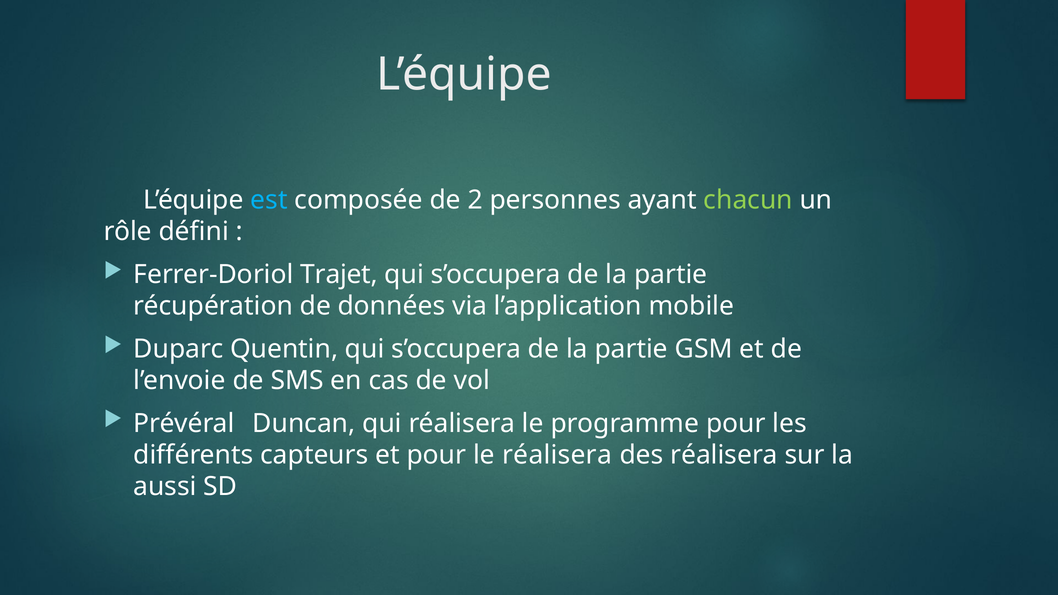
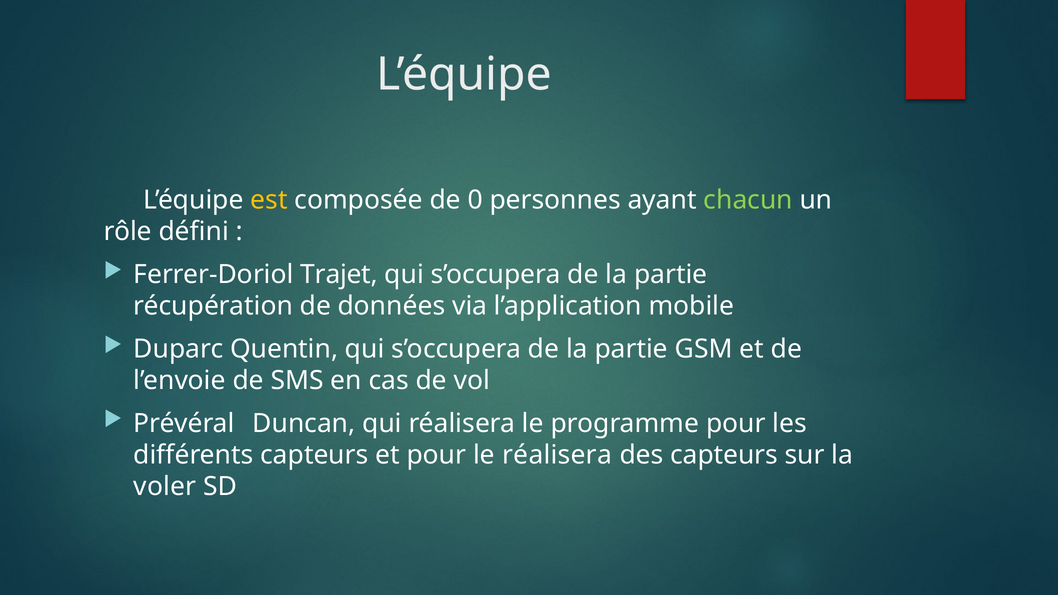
est colour: light blue -> yellow
2: 2 -> 0
des réalisera: réalisera -> capteurs
aussi: aussi -> voler
